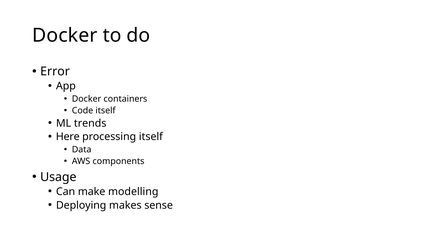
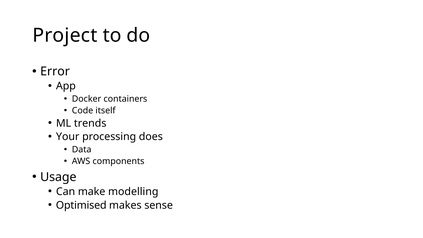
Docker at (65, 36): Docker -> Project
Here: Here -> Your
processing itself: itself -> does
Deploying: Deploying -> Optimised
